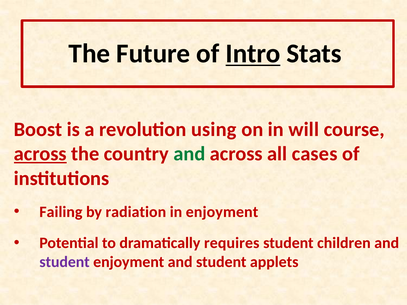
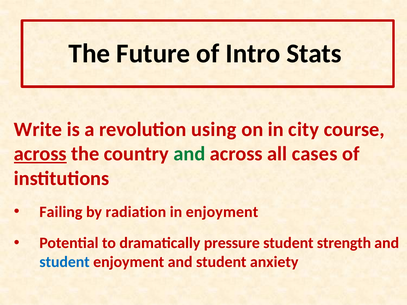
Intro underline: present -> none
Boost: Boost -> Write
will: will -> city
requires: requires -> pressure
children: children -> strength
student at (65, 262) colour: purple -> blue
applets: applets -> anxiety
